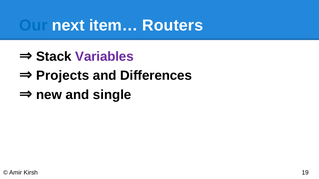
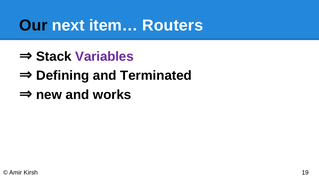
Our colour: blue -> black
Projects: Projects -> Defining
Differences: Differences -> Terminated
single: single -> works
